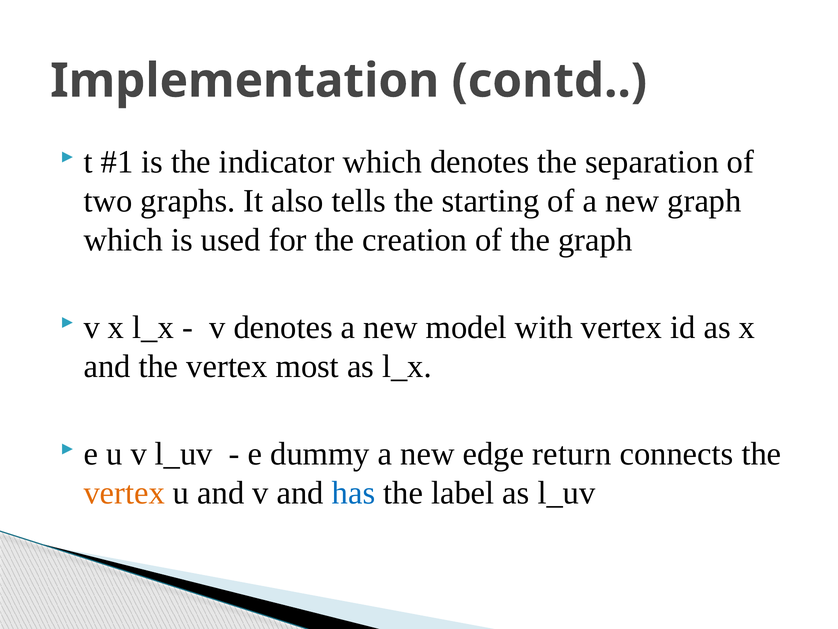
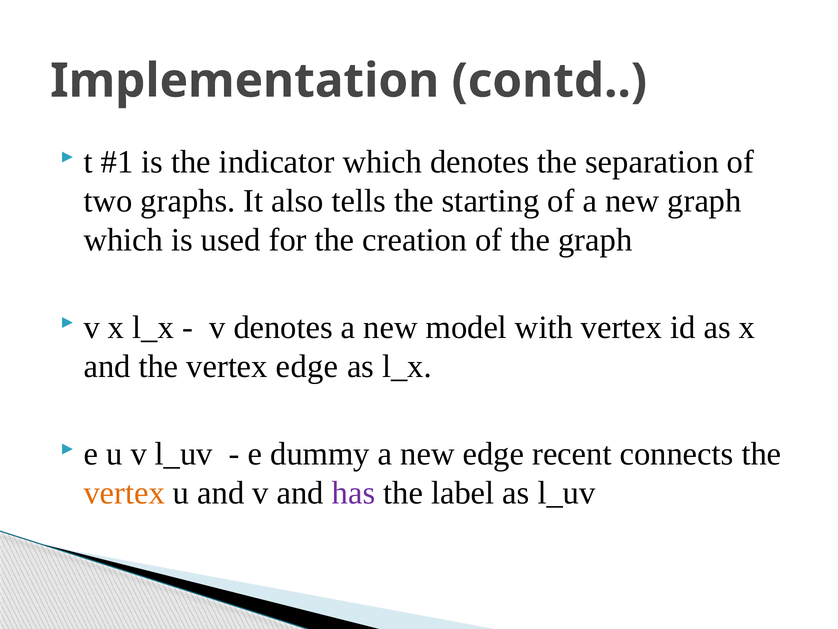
vertex most: most -> edge
return: return -> recent
has colour: blue -> purple
